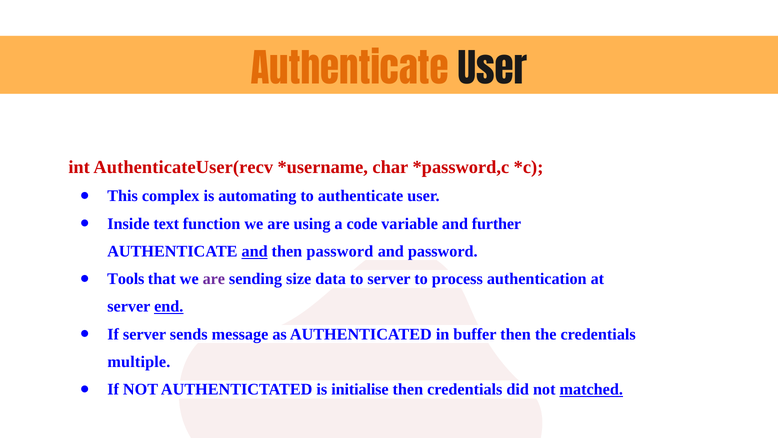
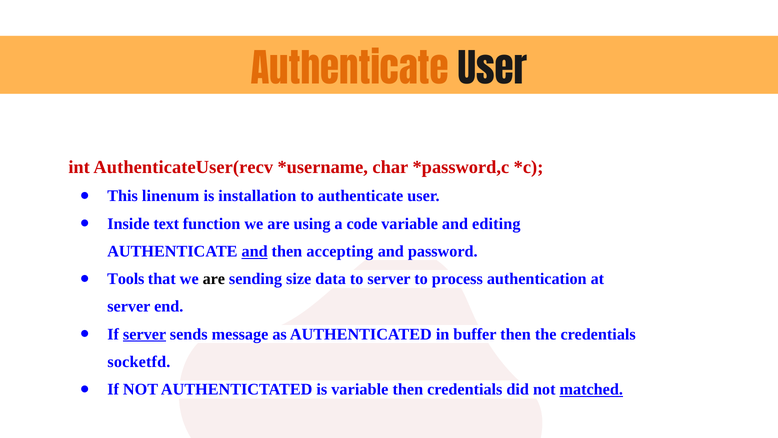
complex: complex -> linenum
automating: automating -> installation
further: further -> editing
then password: password -> accepting
are at (214, 279) colour: purple -> black
end underline: present -> none
server at (145, 334) underline: none -> present
multiple: multiple -> socketfd
is initialise: initialise -> variable
